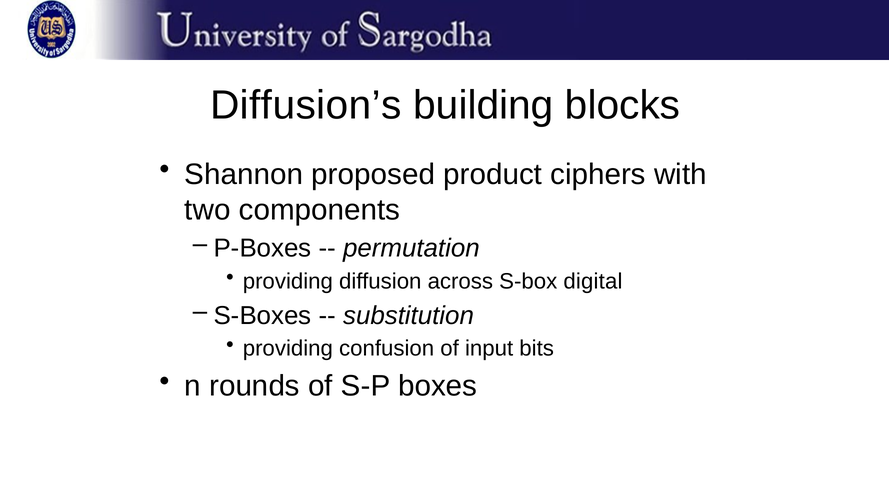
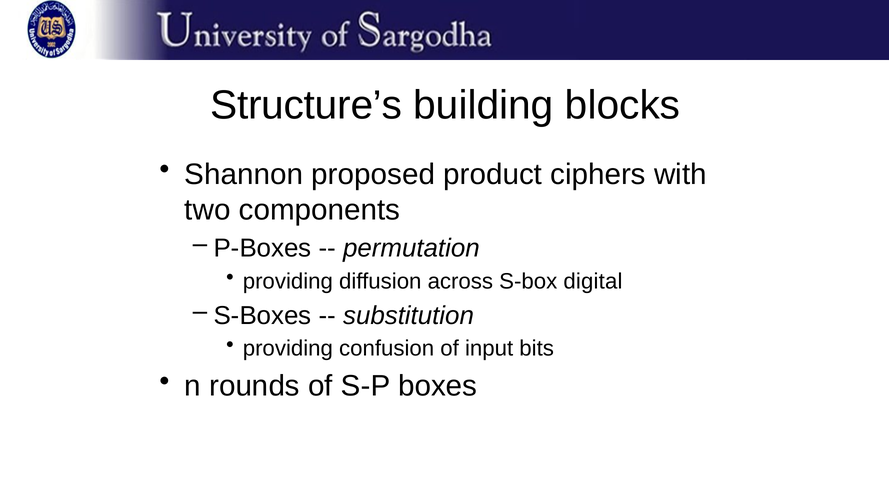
Diffusion’s: Diffusion’s -> Structure’s
